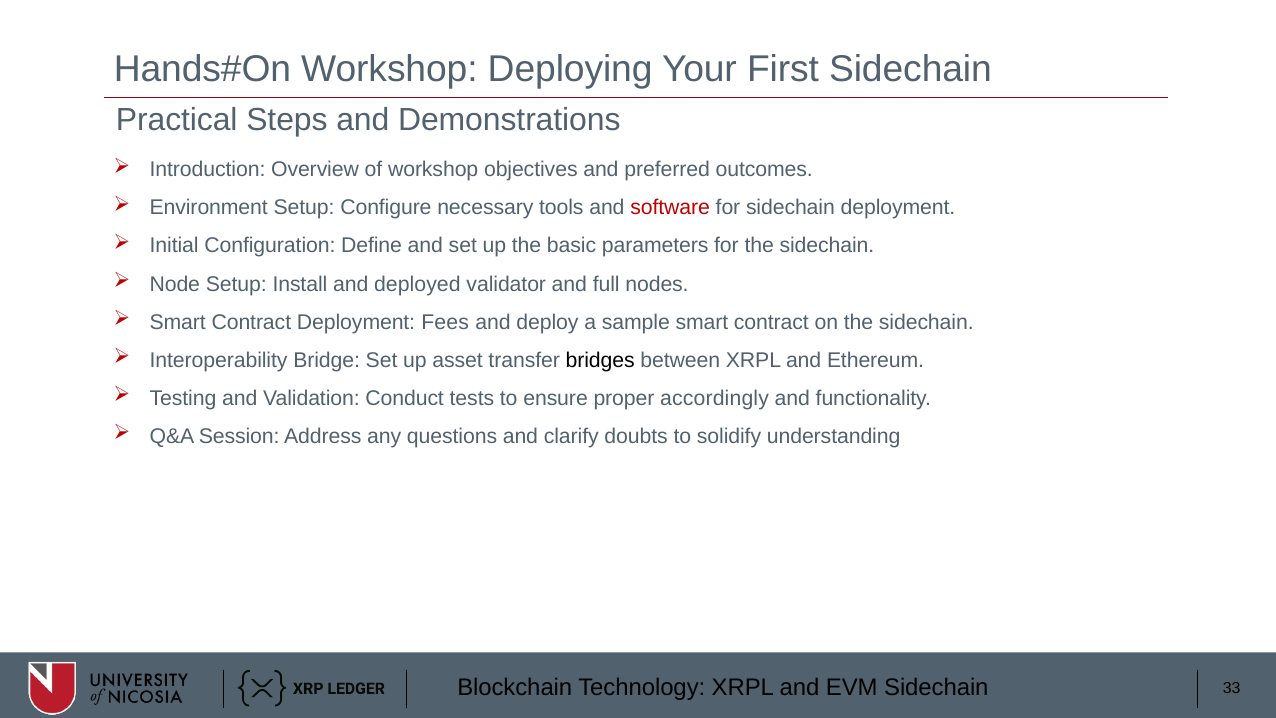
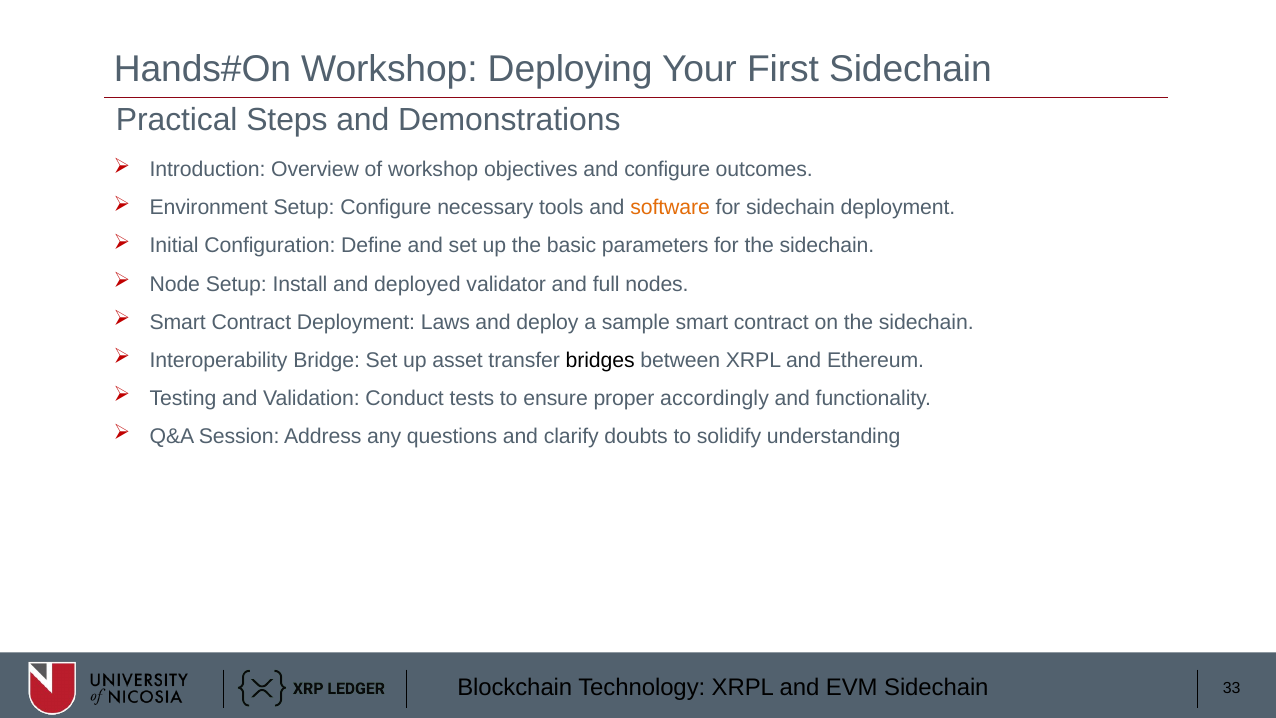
and preferred: preferred -> configure
software colour: red -> orange
Fees: Fees -> Laws
